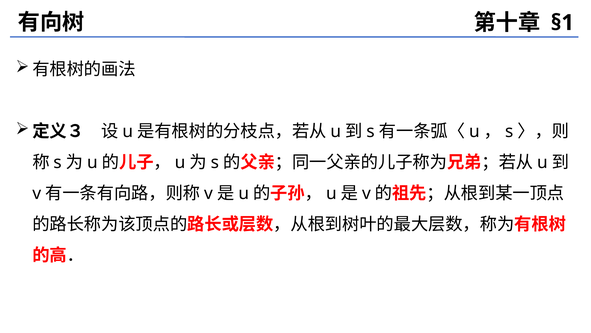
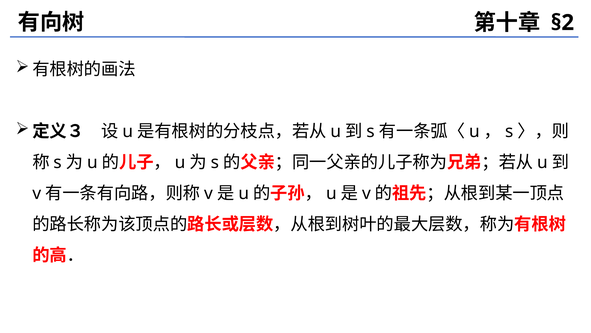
§1: §1 -> §2
